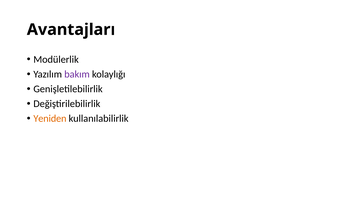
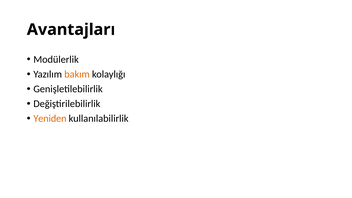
bakım colour: purple -> orange
